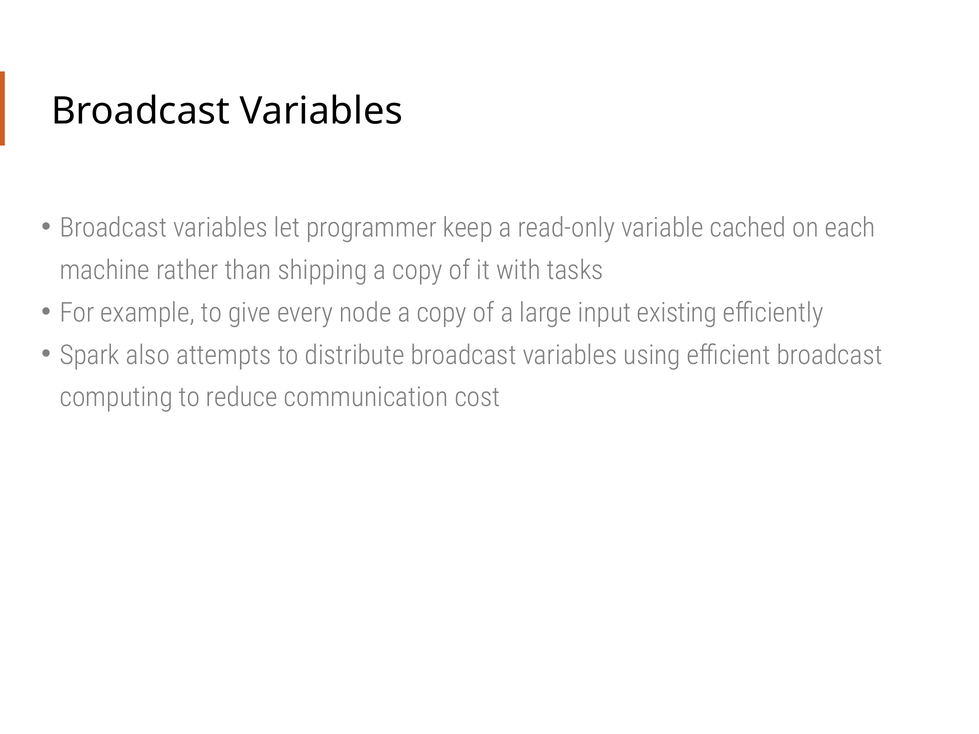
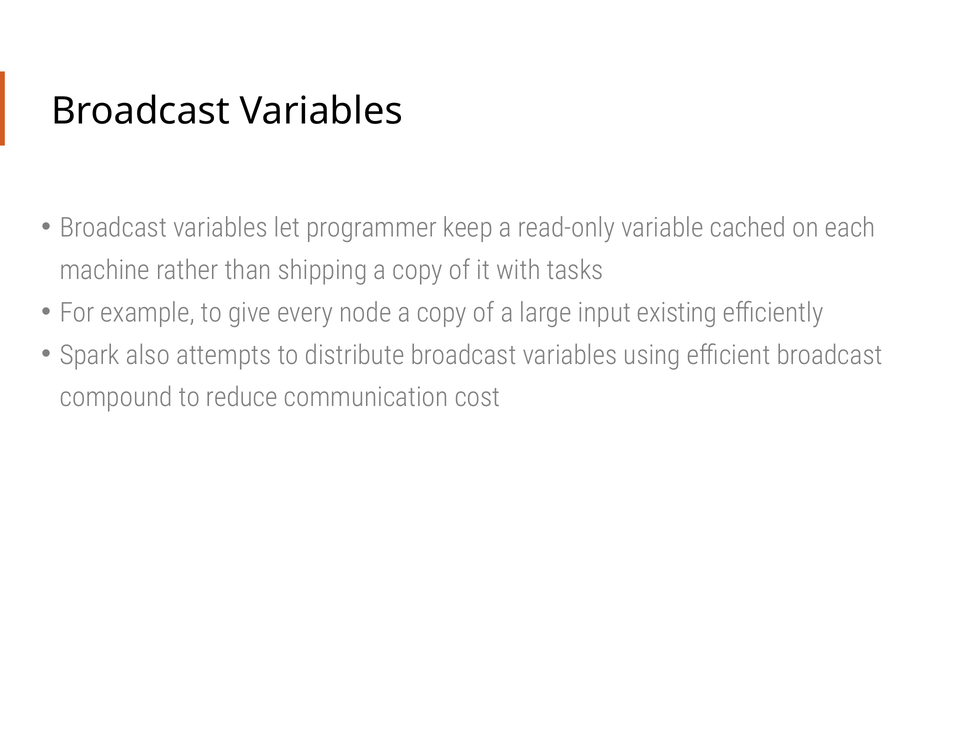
computing: computing -> compound
